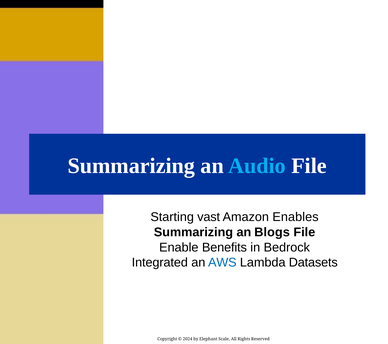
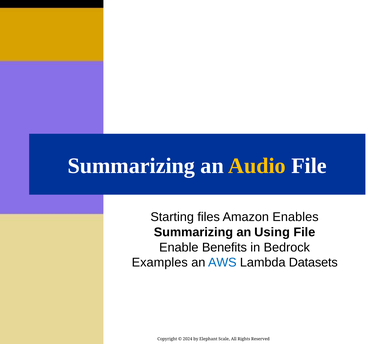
Audio colour: light blue -> yellow
vast: vast -> files
Blogs: Blogs -> Using
Integrated: Integrated -> Examples
